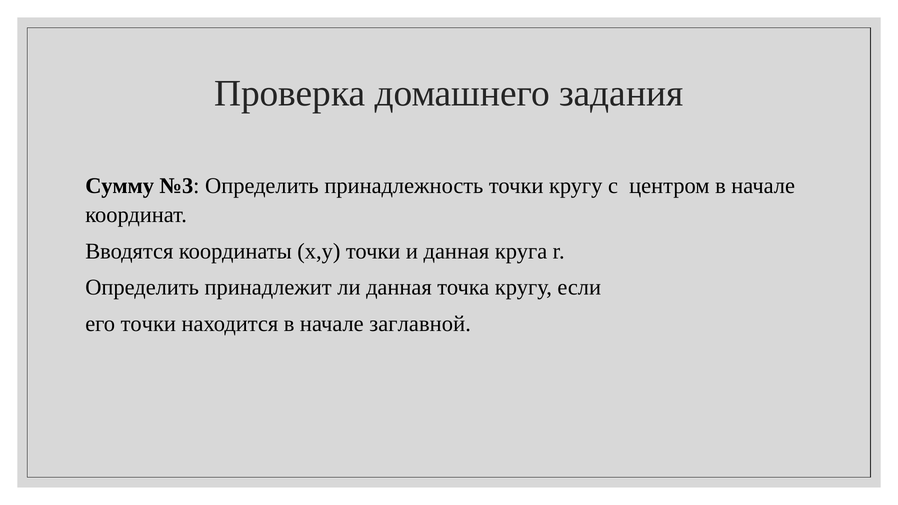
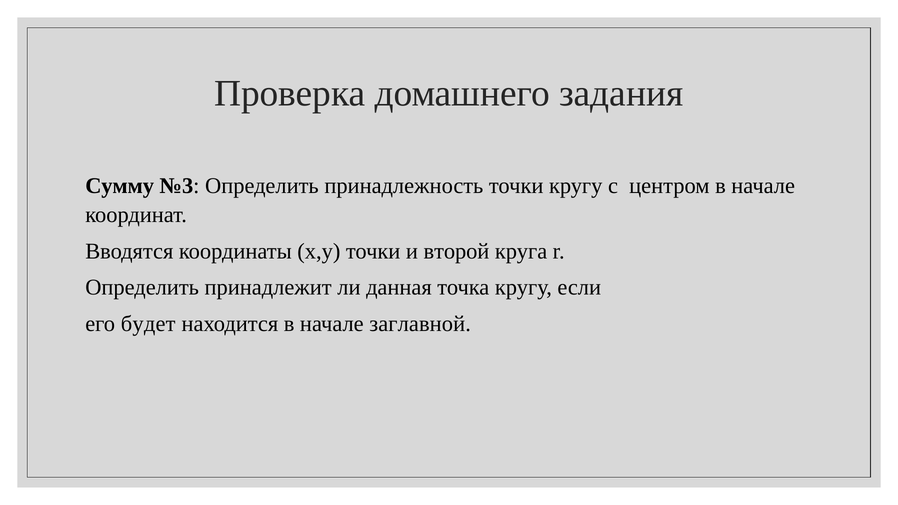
и данная: данная -> второй
его точки: точки -> будет
